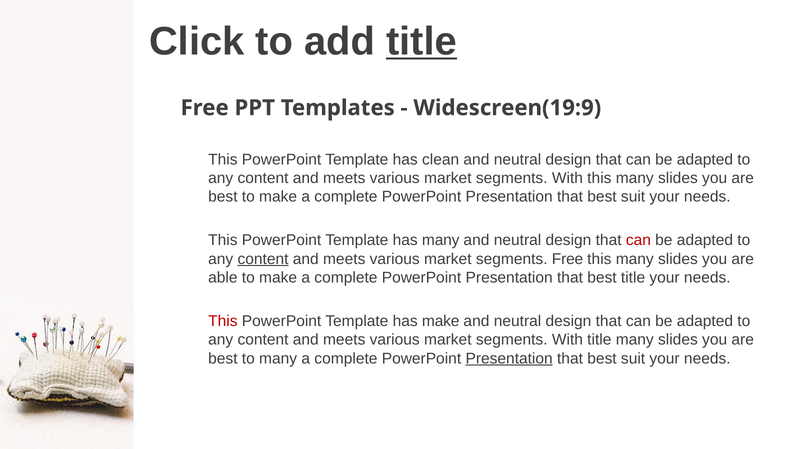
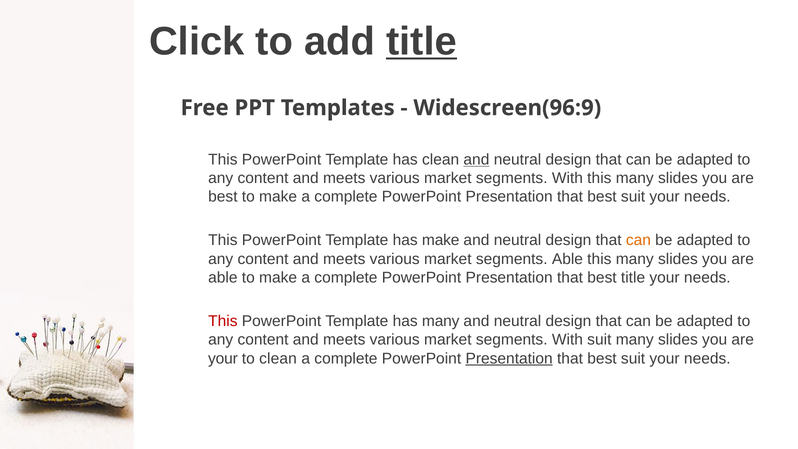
Widescreen(19:9: Widescreen(19:9 -> Widescreen(96:9
and at (476, 160) underline: none -> present
has many: many -> make
can at (638, 240) colour: red -> orange
content at (263, 259) underline: present -> none
segments Free: Free -> Able
has make: make -> many
With title: title -> suit
best at (223, 358): best -> your
to many: many -> clean
